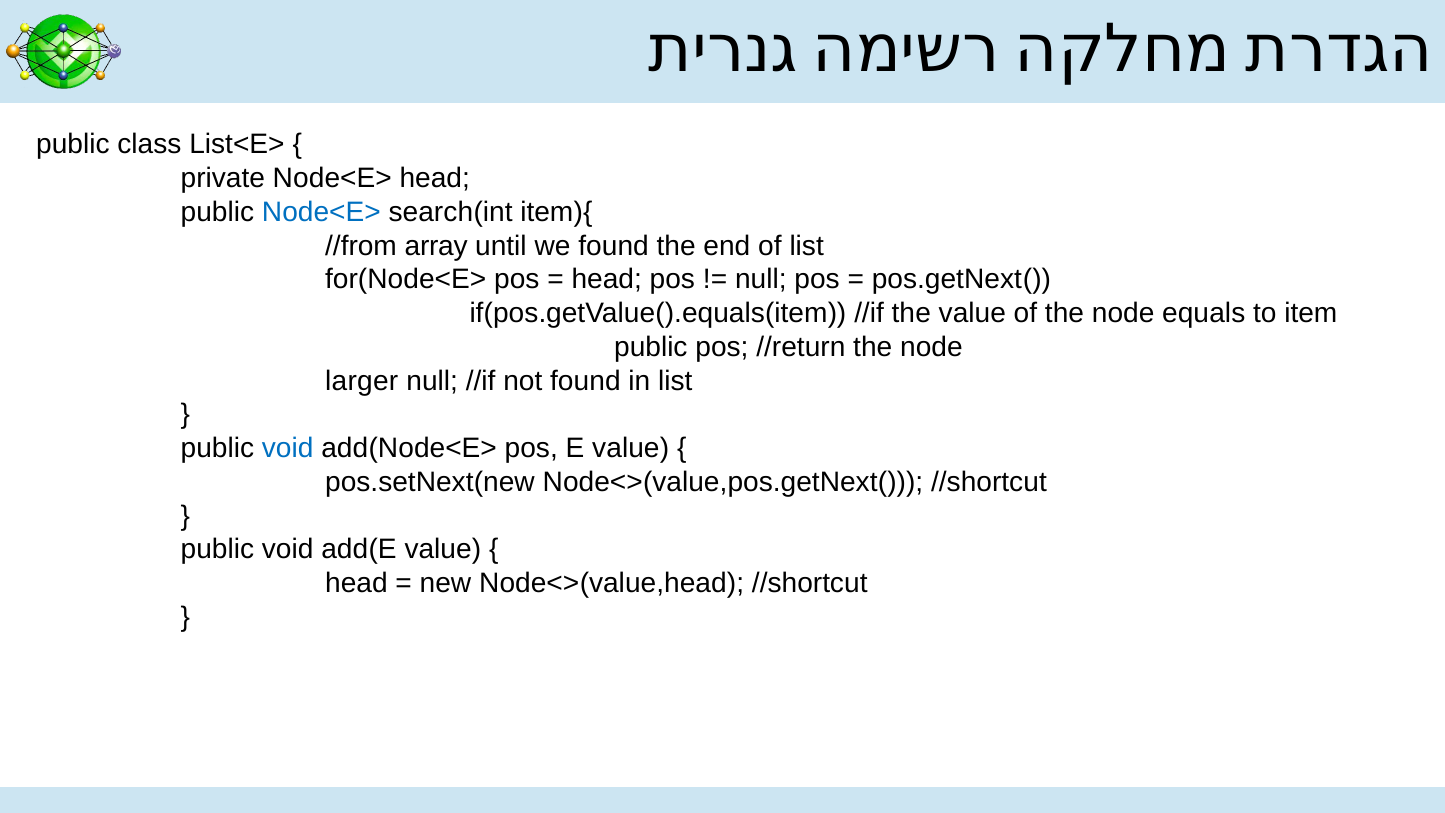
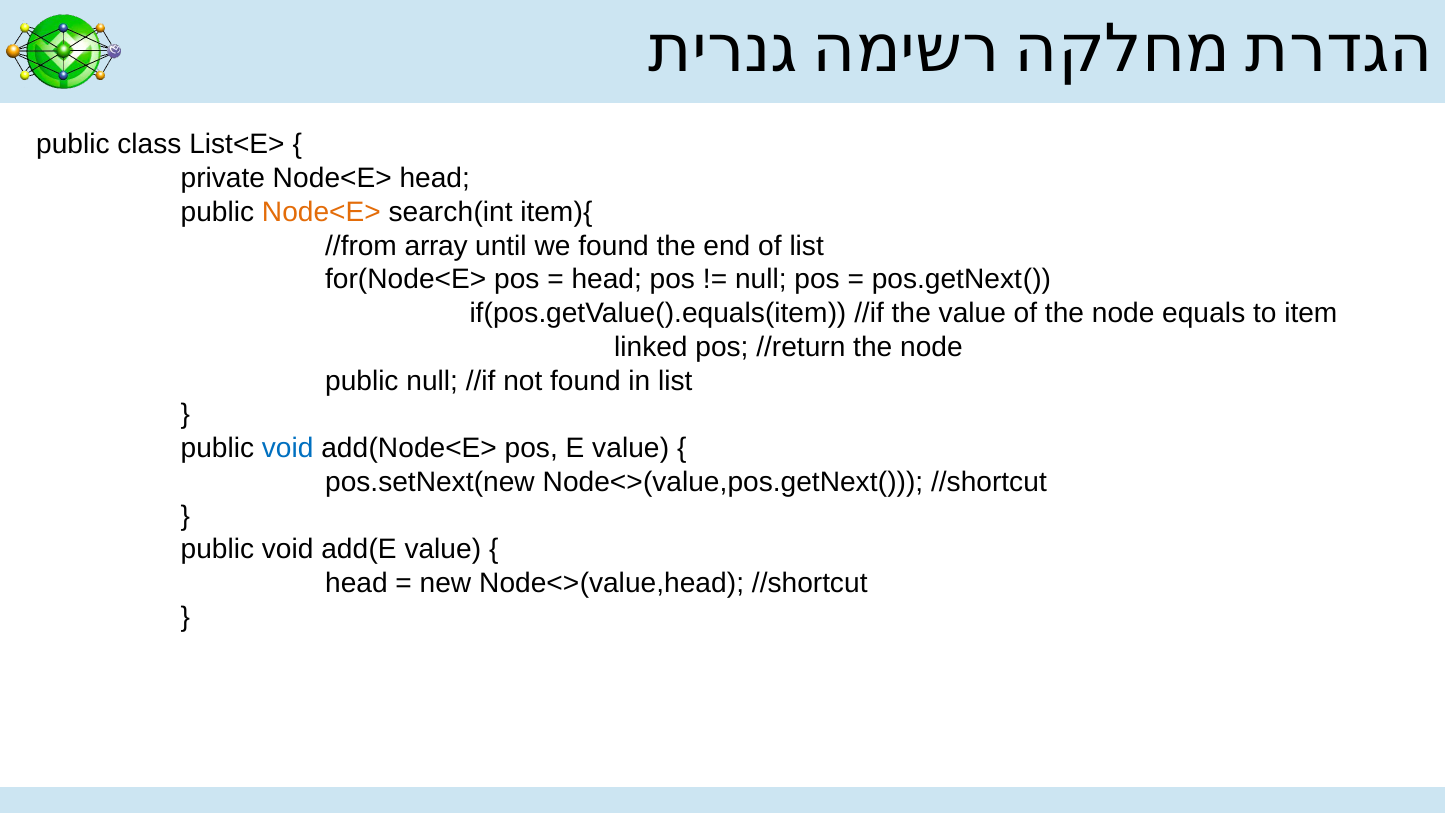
Node<E> at (321, 212) colour: blue -> orange
public at (651, 347): public -> linked
larger at (362, 381): larger -> public
